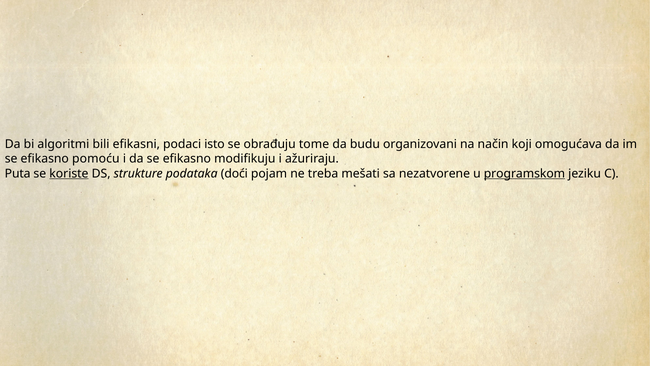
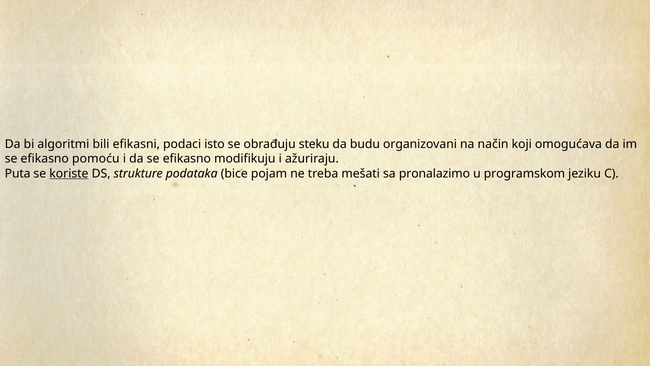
tome: tome -> steku
doći: doći -> bice
nezatvorene: nezatvorene -> pronalazimo
programskom underline: present -> none
